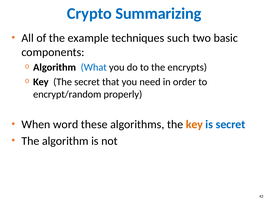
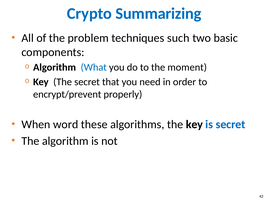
example: example -> problem
encrypts: encrypts -> moment
encrypt/random: encrypt/random -> encrypt/prevent
key at (194, 125) colour: orange -> black
